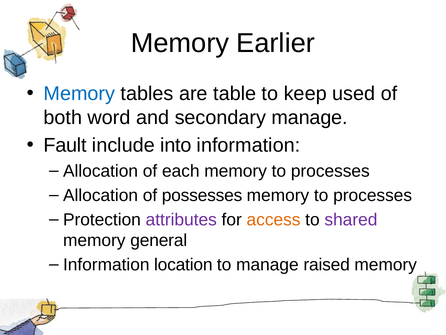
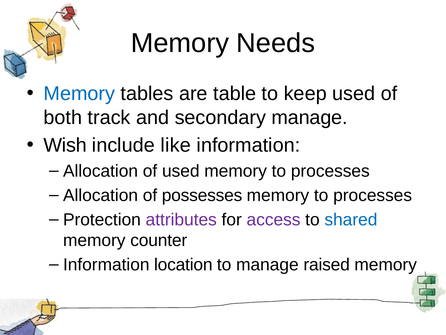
Earlier: Earlier -> Needs
word: word -> track
Fault: Fault -> Wish
into: into -> like
of each: each -> used
access colour: orange -> purple
shared colour: purple -> blue
general: general -> counter
